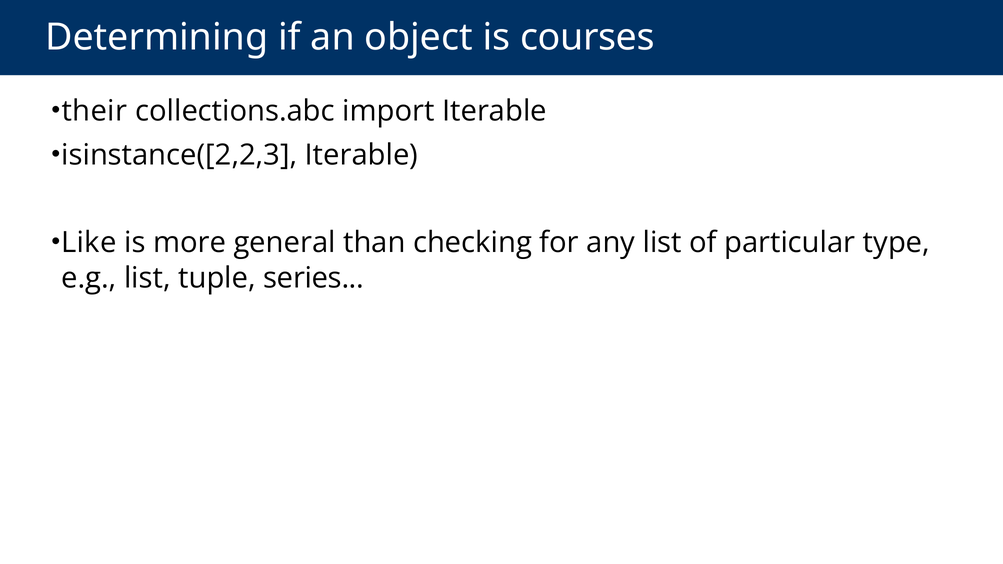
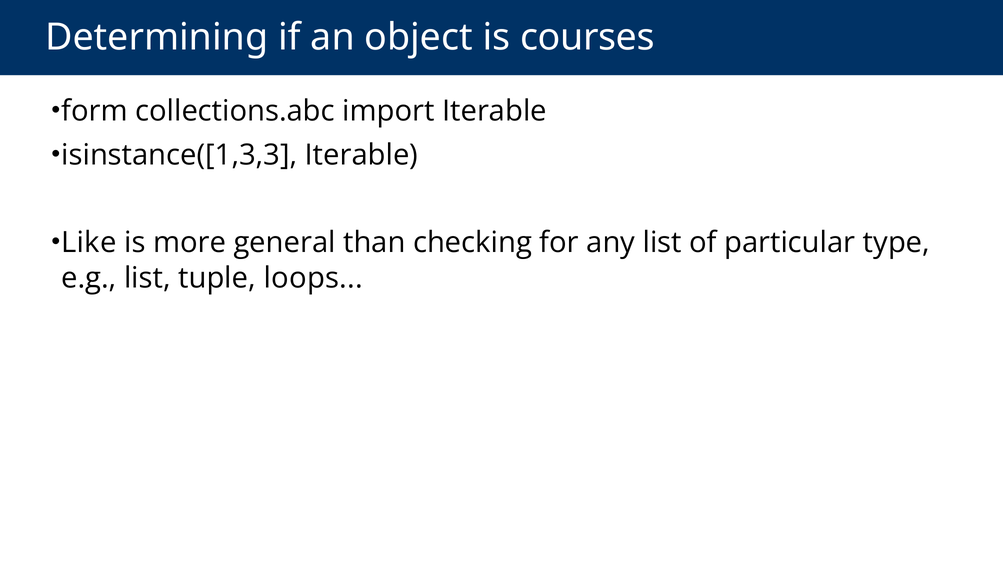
their: their -> form
isinstance([2,2,3: isinstance([2,2,3 -> isinstance([1,3,3
series: series -> loops
